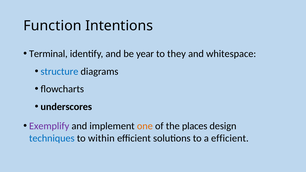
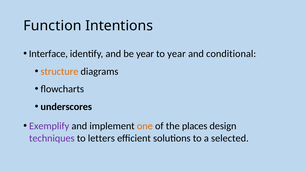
Terminal: Terminal -> Interface
to they: they -> year
whitespace: whitespace -> conditional
structure colour: blue -> orange
techniques colour: blue -> purple
within: within -> letters
a efficient: efficient -> selected
